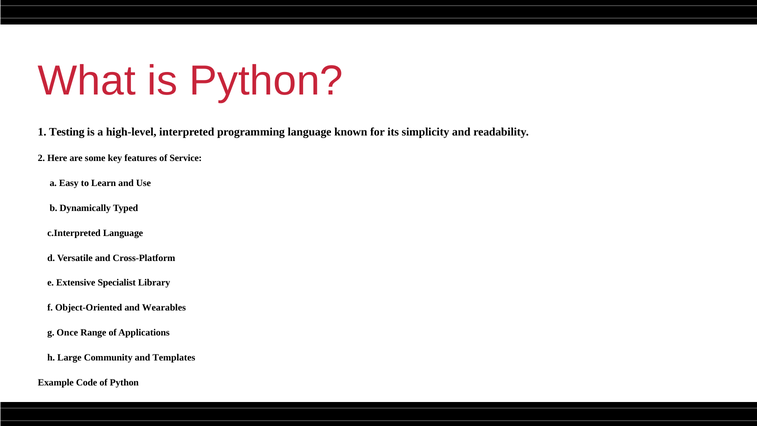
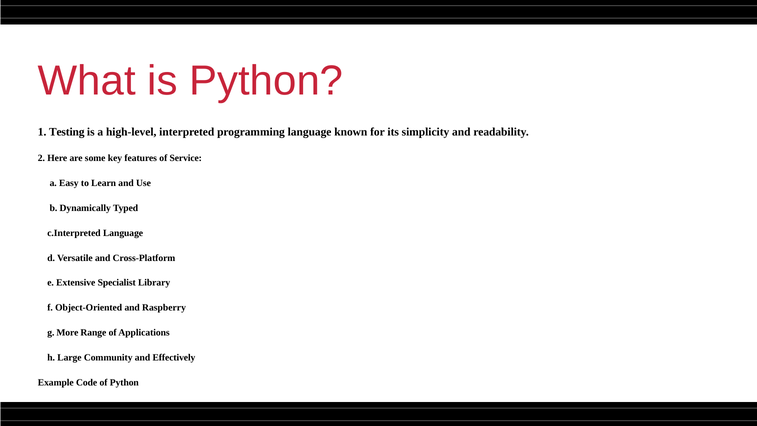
Wearables: Wearables -> Raspberry
Once: Once -> More
Templates: Templates -> Effectively
